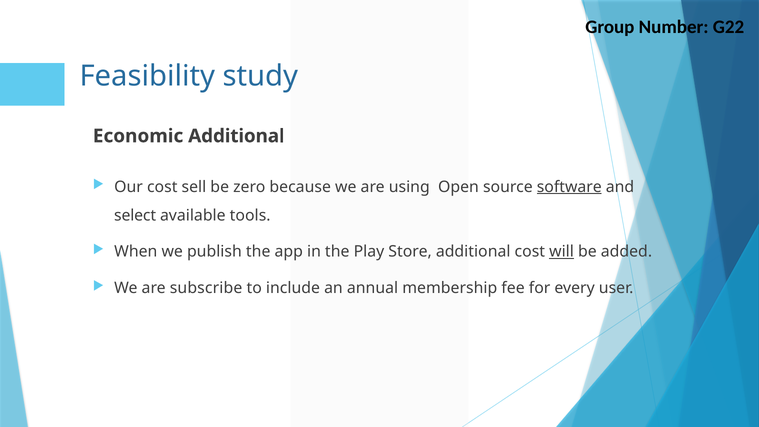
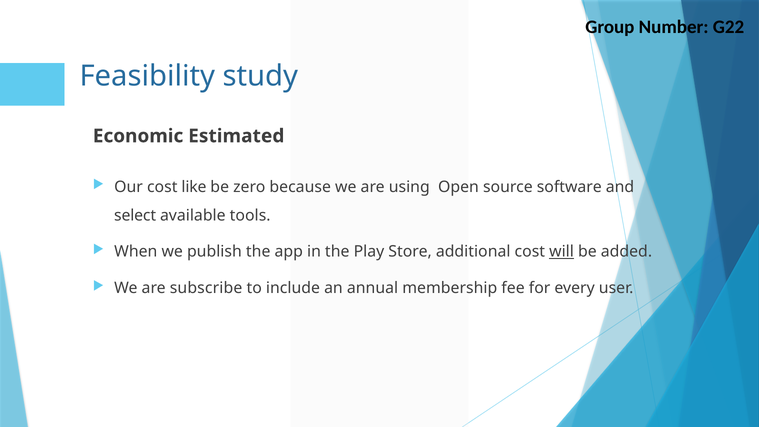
Economic Additional: Additional -> Estimated
sell: sell -> like
software underline: present -> none
